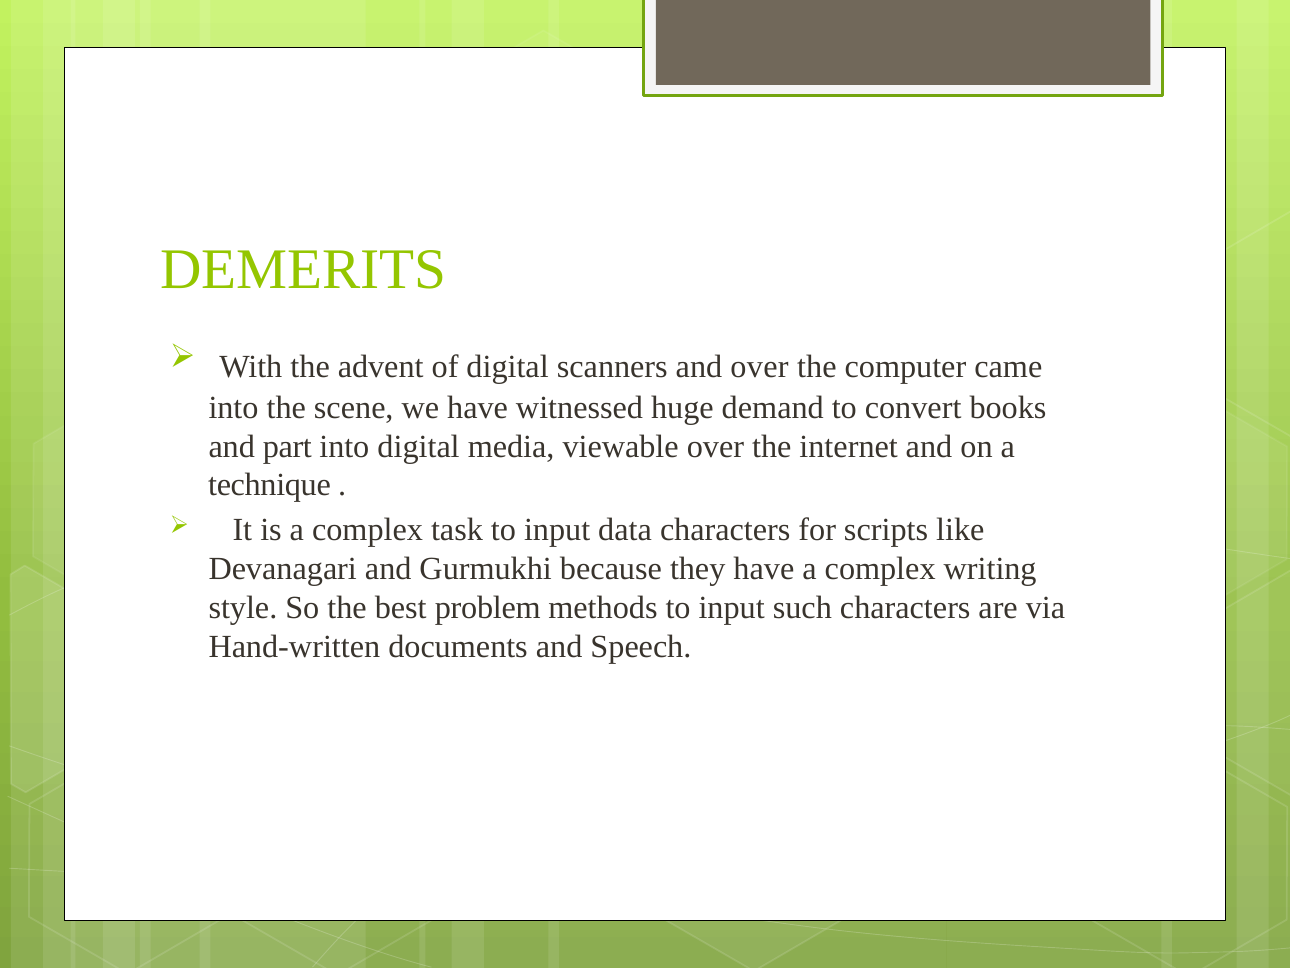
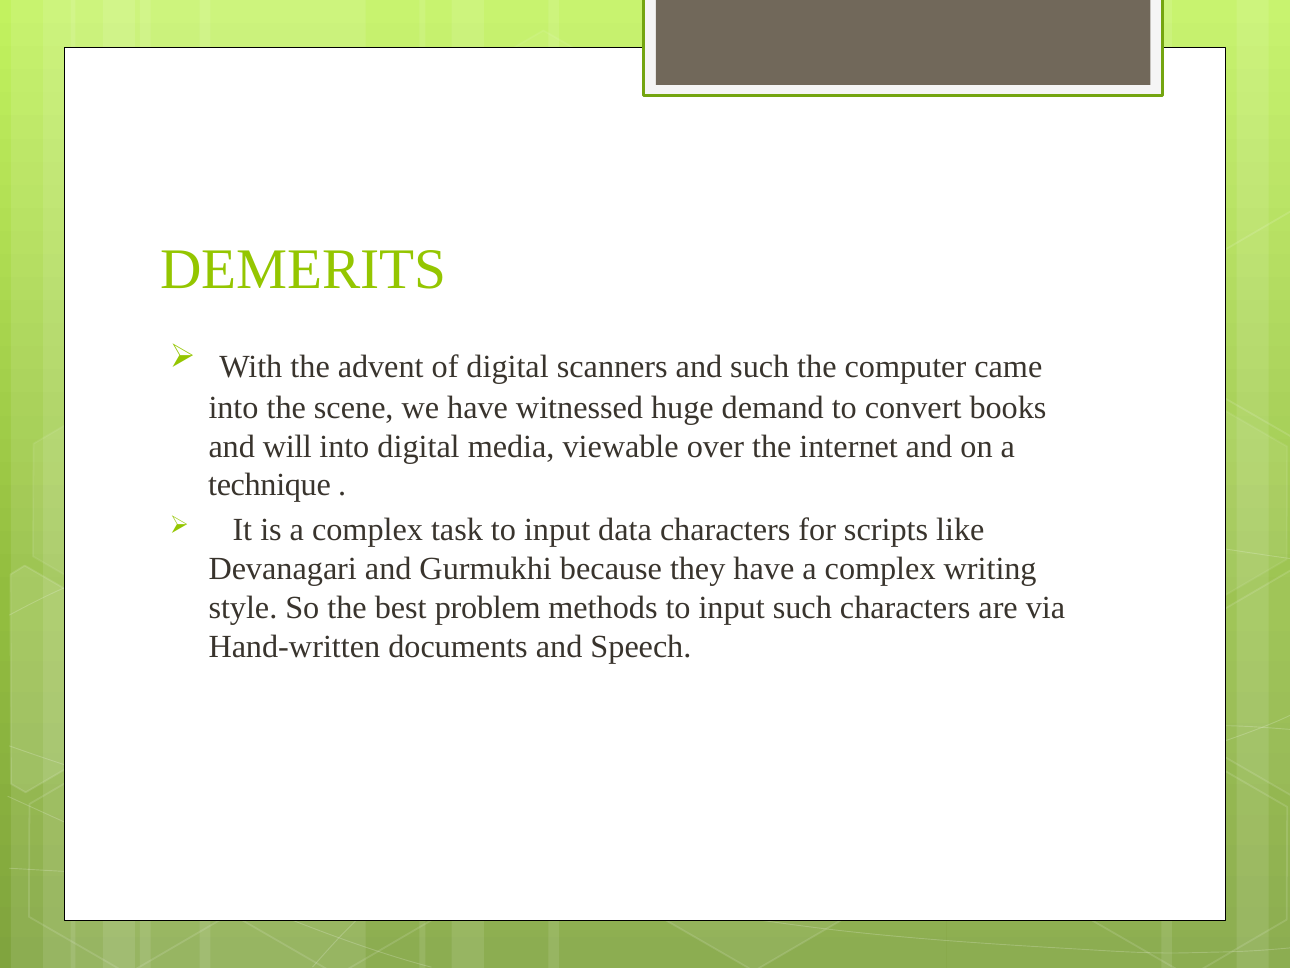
and over: over -> such
part: part -> will
